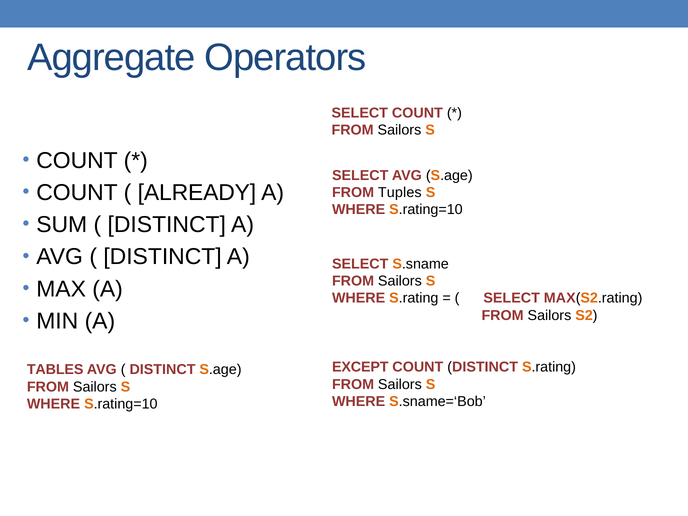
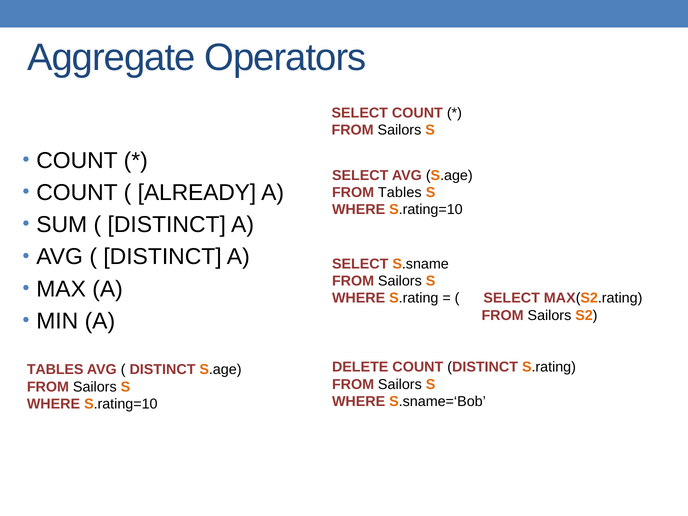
FROM Tuples: Tuples -> Tables
EXCEPT: EXCEPT -> DELETE
